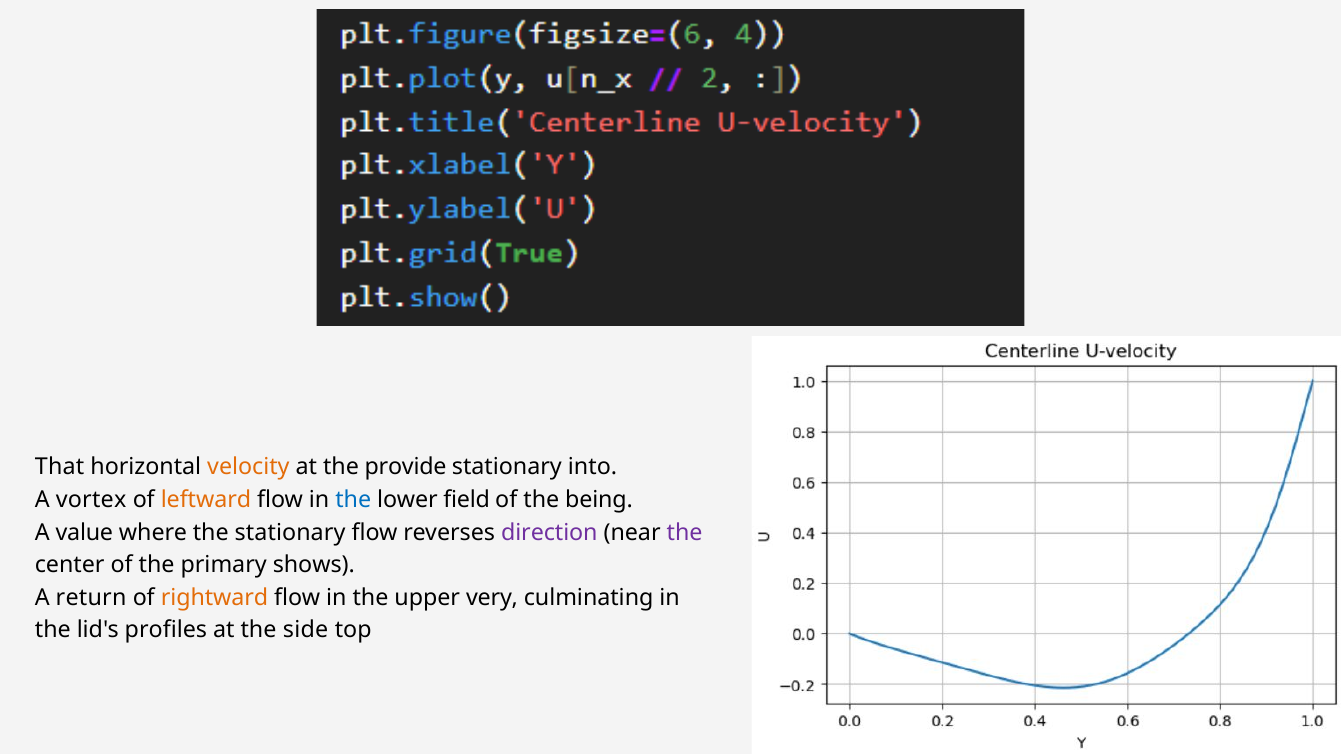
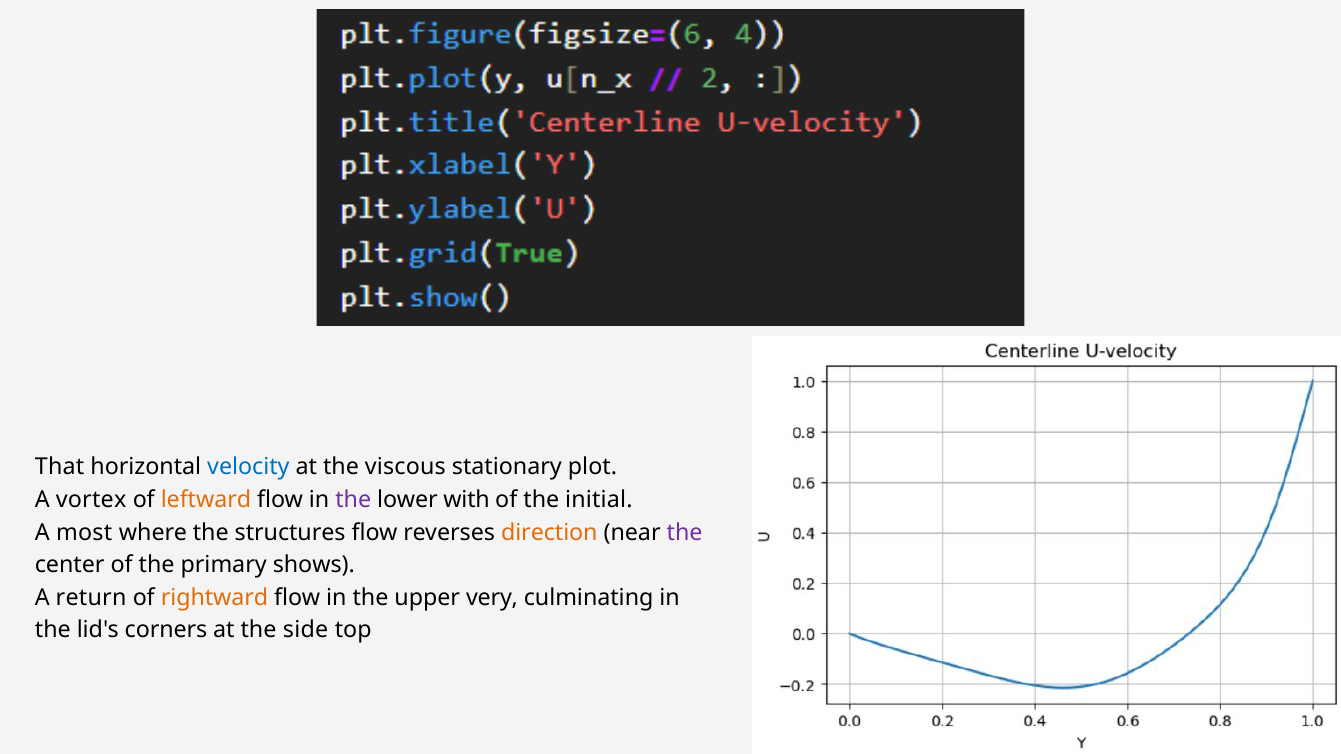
velocity colour: orange -> blue
provide: provide -> viscous
into: into -> plot
the at (353, 500) colour: blue -> purple
field: field -> with
being: being -> initial
value: value -> most
the stationary: stationary -> structures
direction colour: purple -> orange
profiles: profiles -> corners
